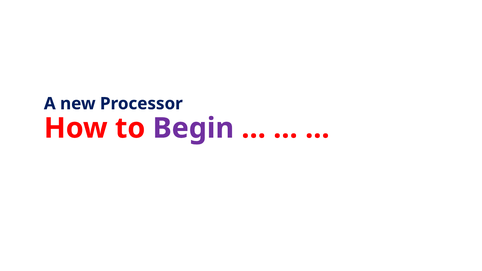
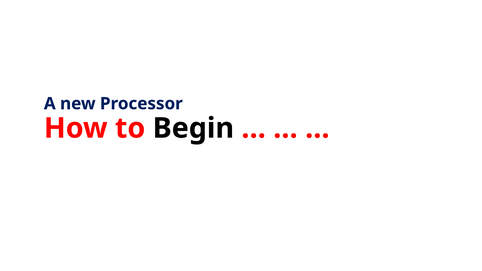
Begin colour: purple -> black
